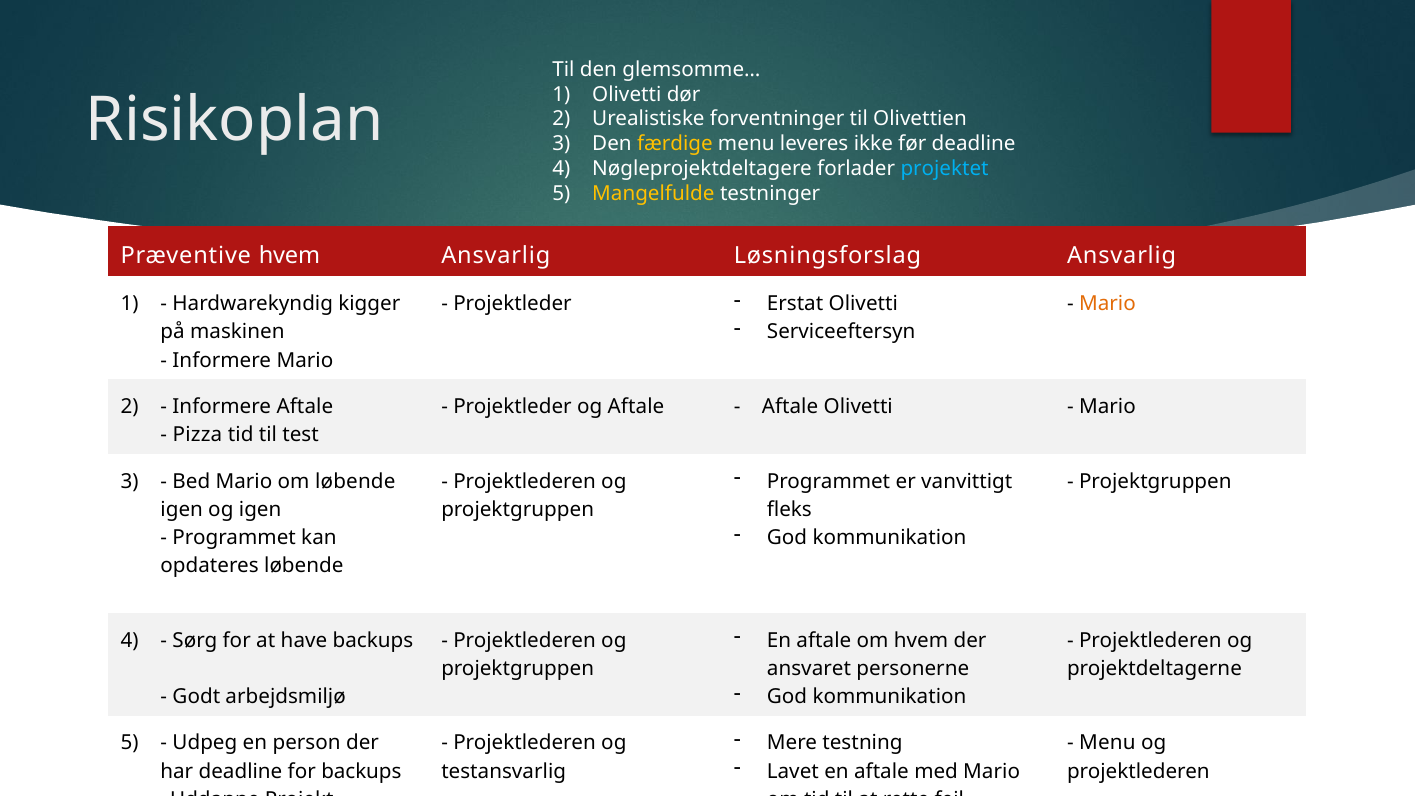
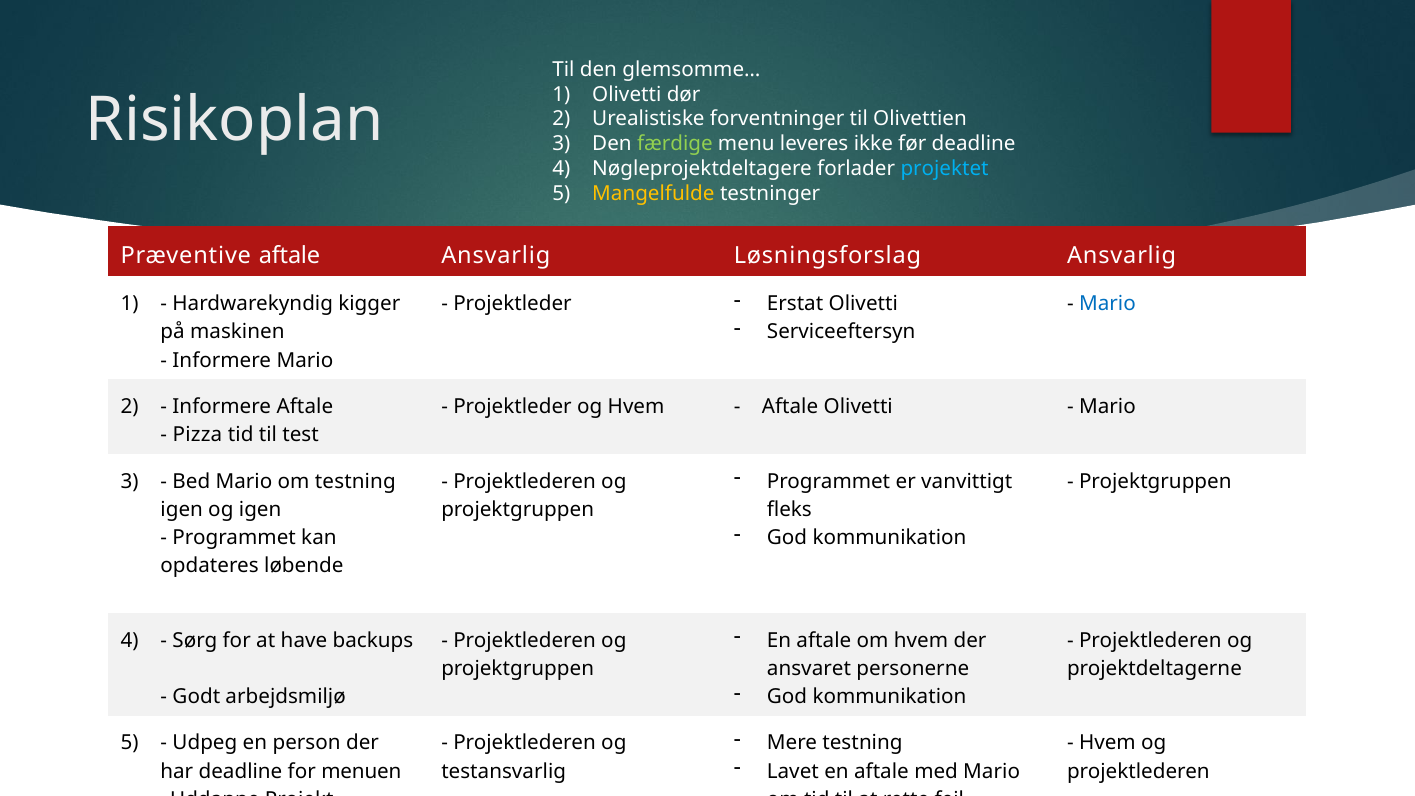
færdige colour: yellow -> light green
Præventive hvem: hvem -> aftale
Mario at (1107, 304) colour: orange -> blue
og Aftale: Aftale -> Hvem
om løbende: løbende -> testning
Menu at (1107, 743): Menu -> Hvem
for backups: backups -> menuen
